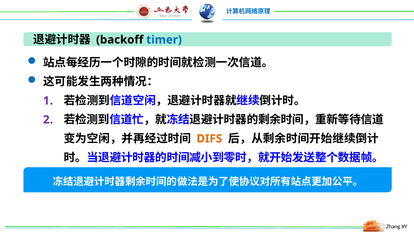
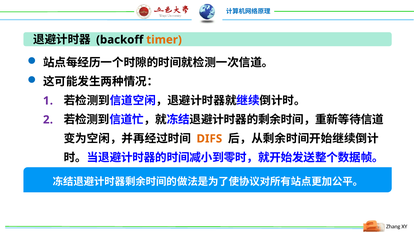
timer colour: blue -> orange
